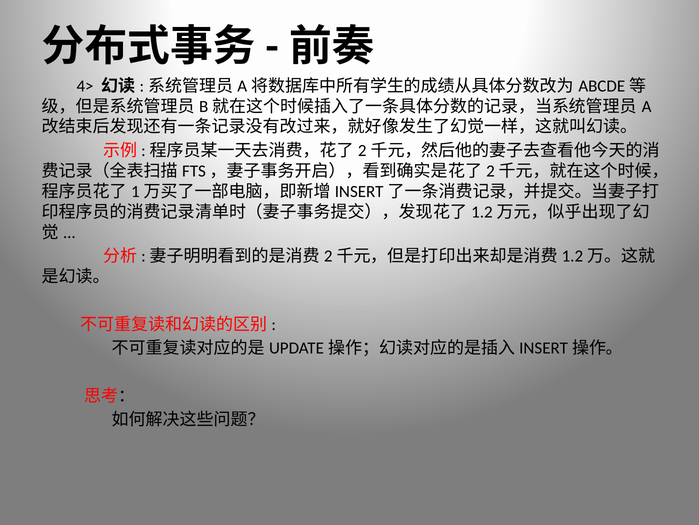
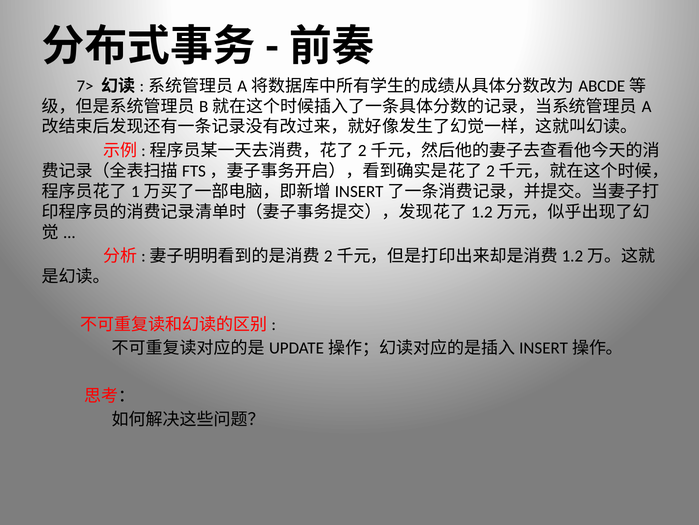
4>: 4> -> 7>
